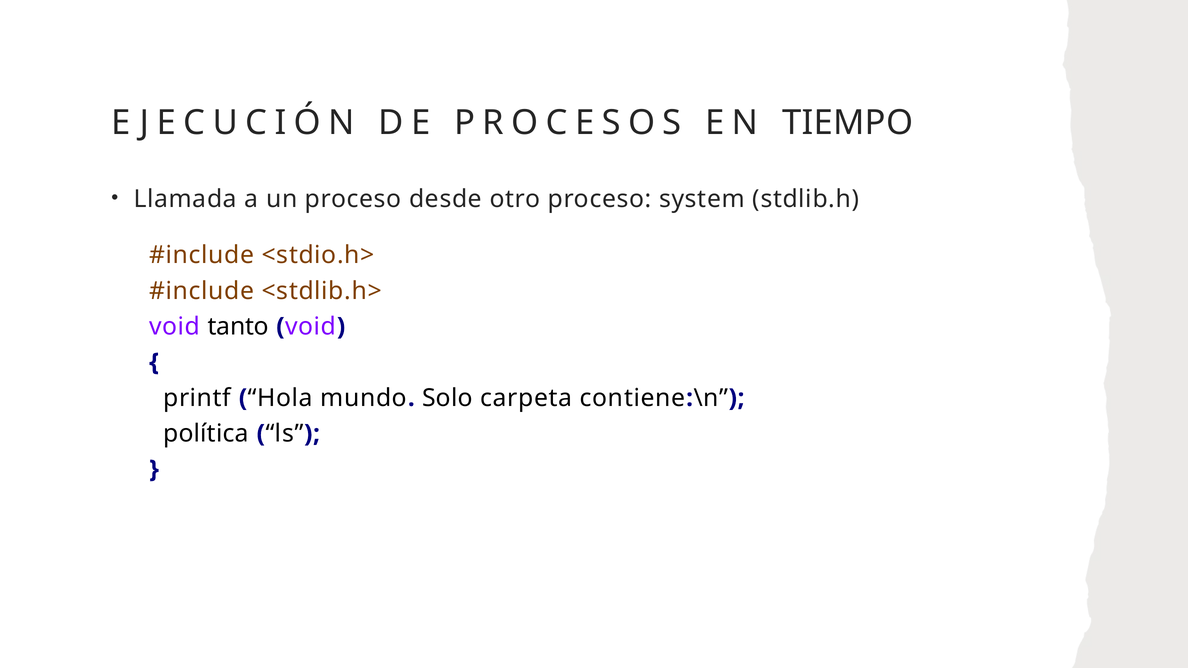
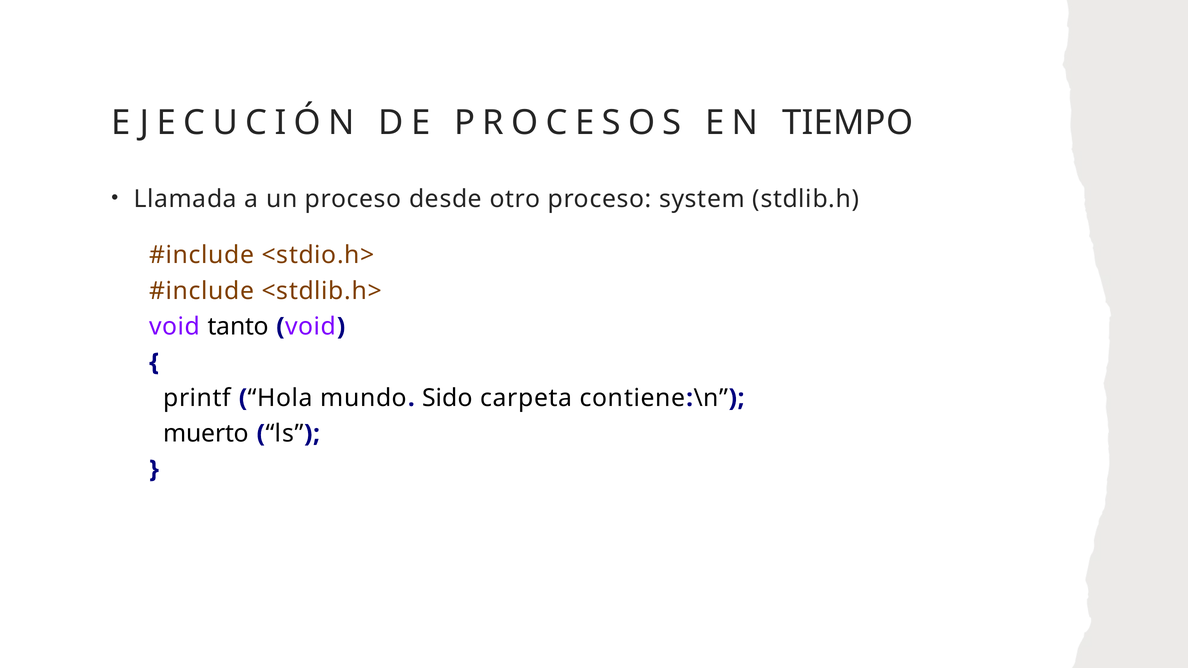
Solo: Solo -> Sido
política: política -> muerto
